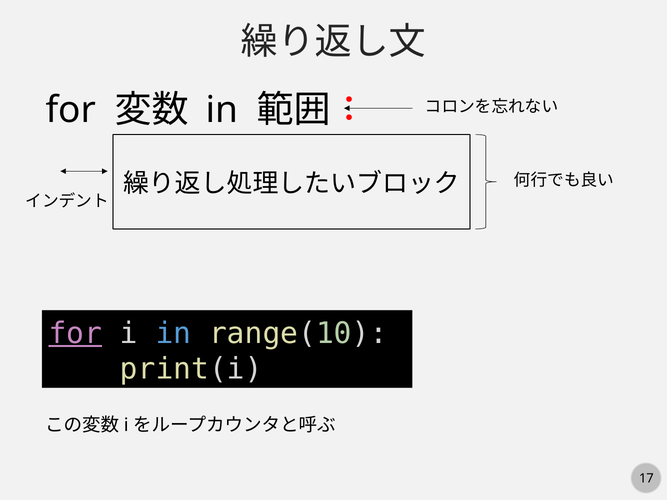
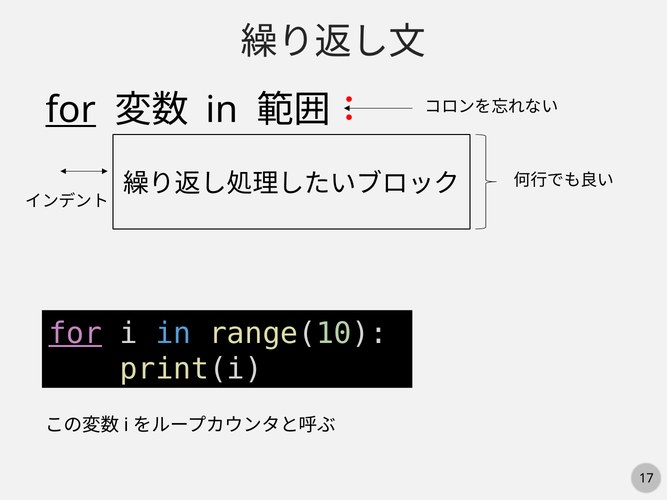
for at (71, 110) underline: none -> present
